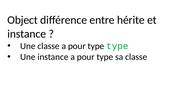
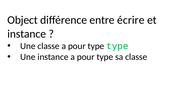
hérite: hérite -> écrire
